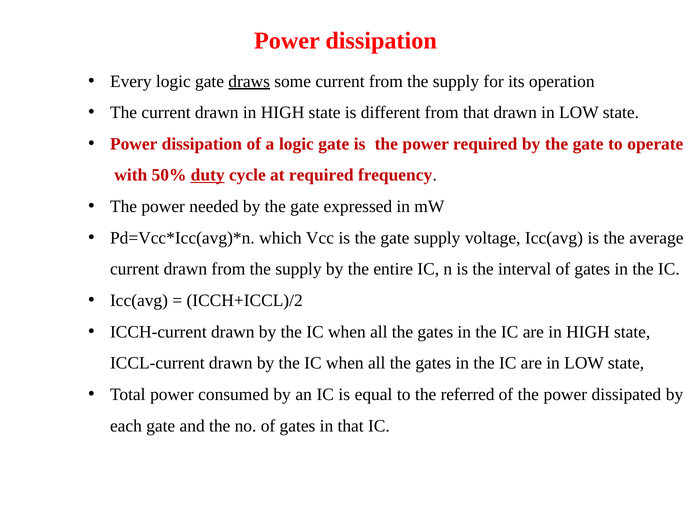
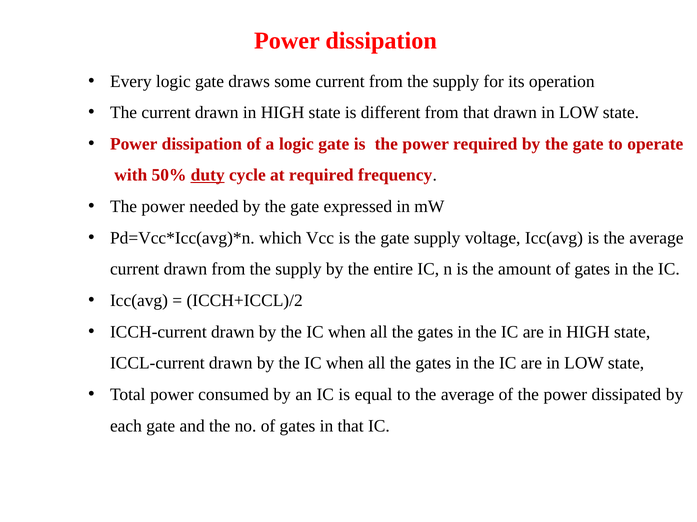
draws underline: present -> none
interval: interval -> amount
to the referred: referred -> average
